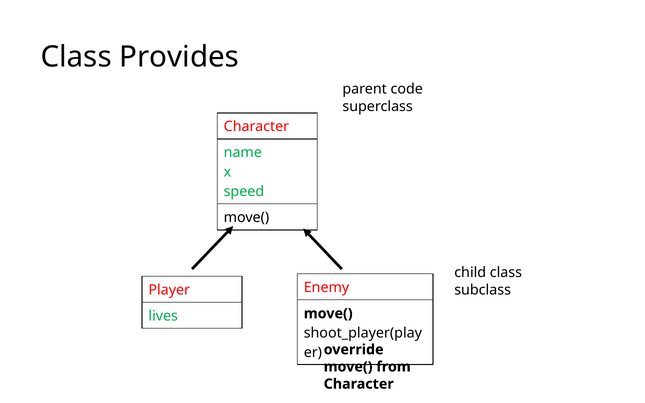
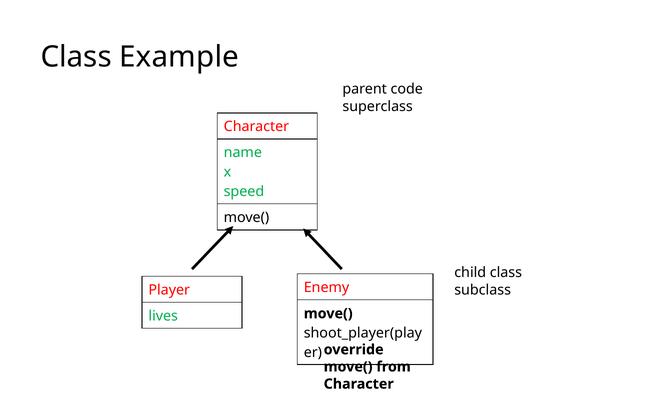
Provides: Provides -> Example
